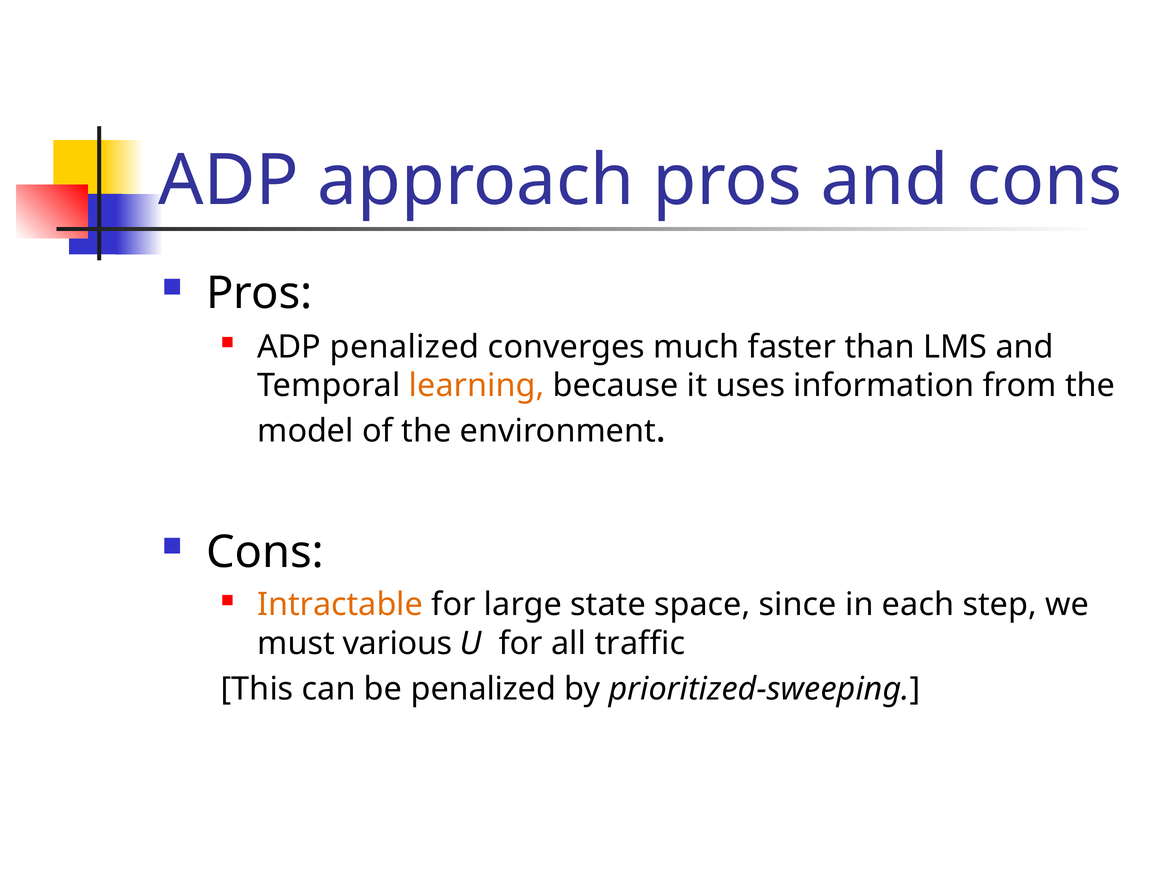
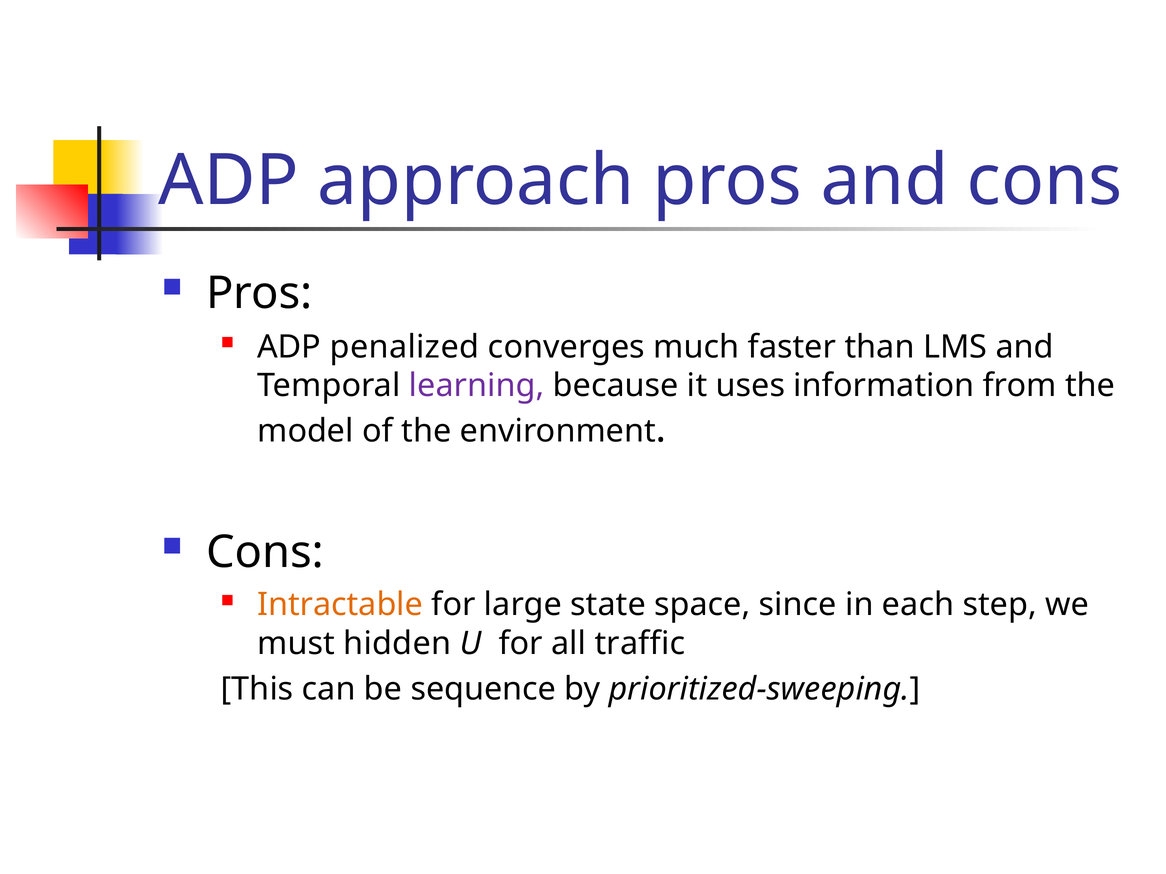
learning colour: orange -> purple
various: various -> hidden
be penalized: penalized -> sequence
